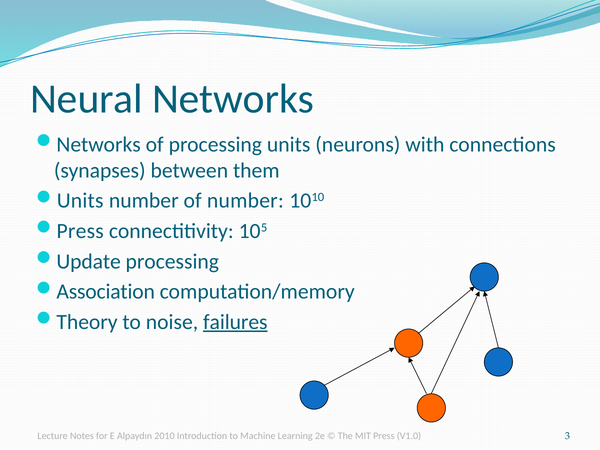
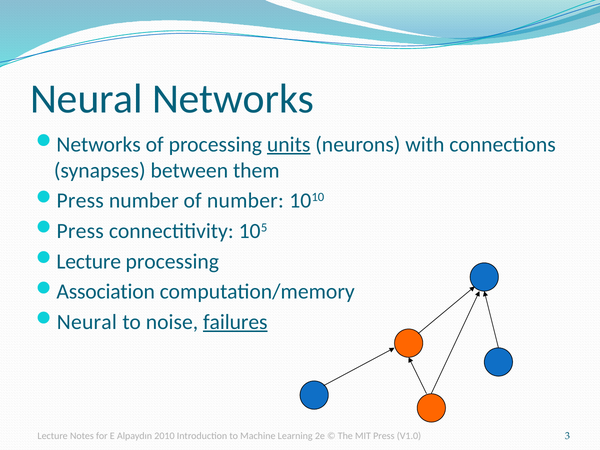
units at (289, 144) underline: none -> present
Units at (80, 201): Units -> Press
Update at (89, 261): Update -> Lecture
Theory at (87, 322): Theory -> Neural
